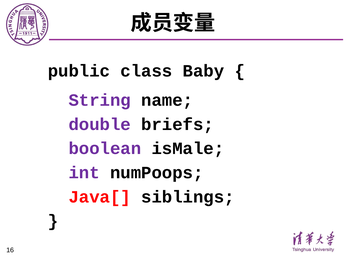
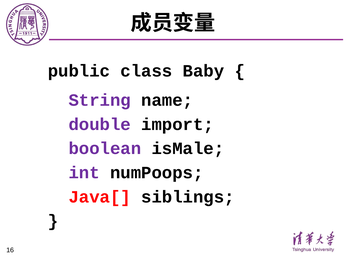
briefs: briefs -> import
